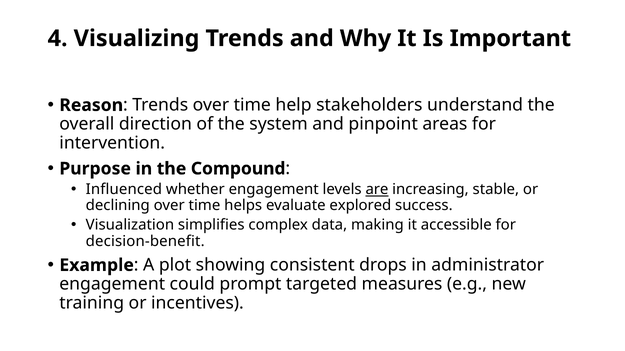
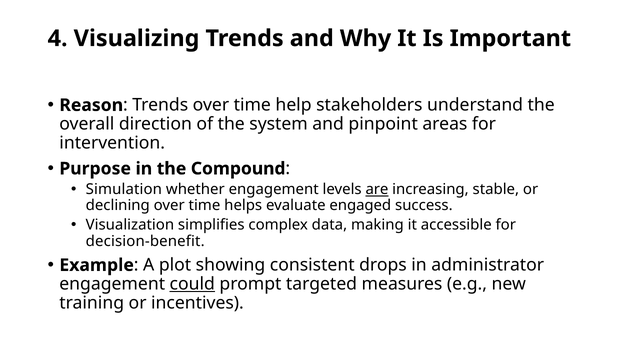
Influenced: Influenced -> Simulation
explored: explored -> engaged
could underline: none -> present
